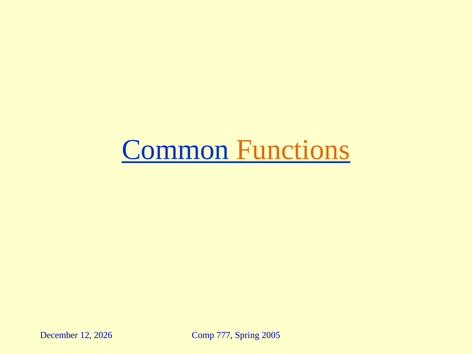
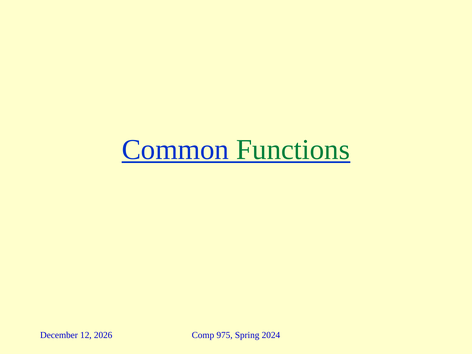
Functions colour: orange -> green
777: 777 -> 975
2005: 2005 -> 2024
